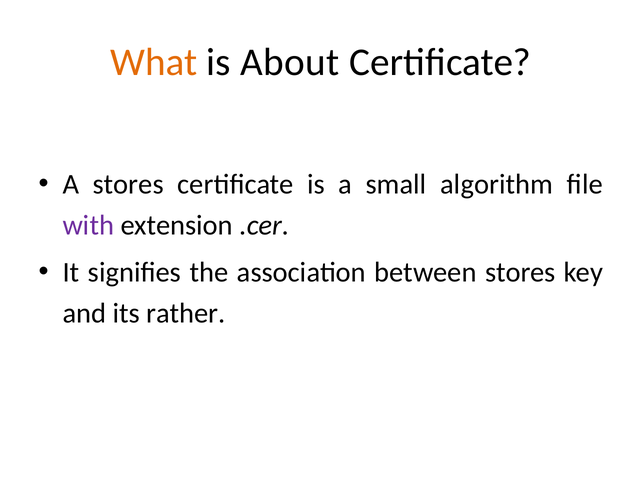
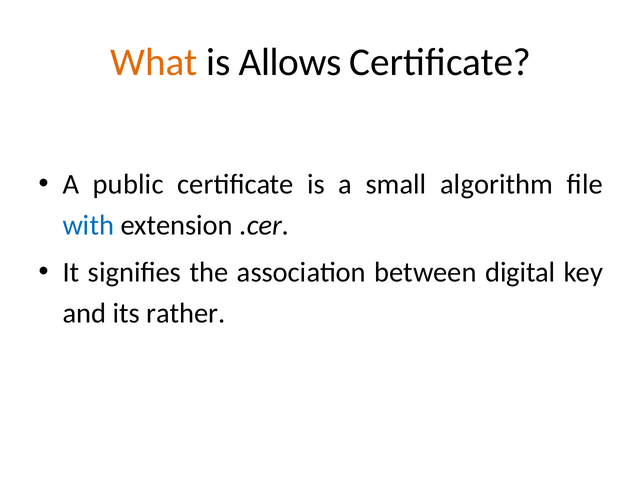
About: About -> Allows
A stores: stores -> public
with colour: purple -> blue
between stores: stores -> digital
